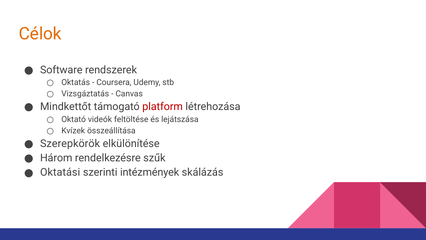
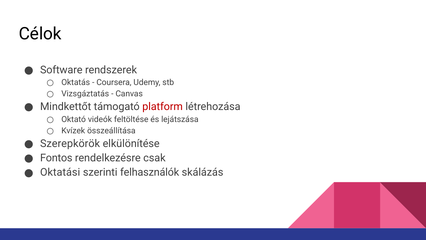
Célok colour: orange -> black
Három: Három -> Fontos
szűk: szűk -> csak
intézmények: intézmények -> felhasználók
